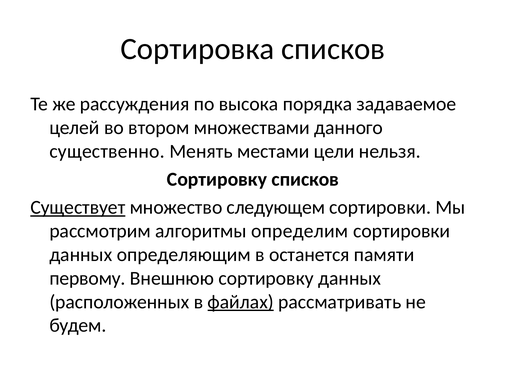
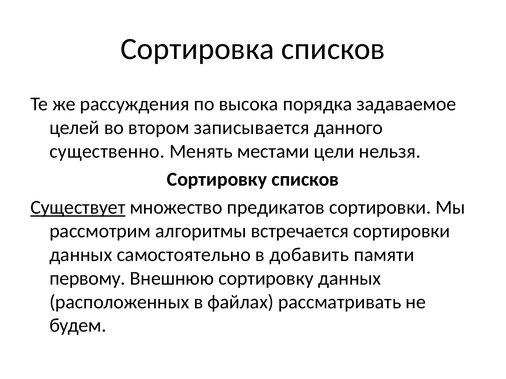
множествами: множествами -> записывается
следующем: следующем -> предикатов
определим: определим -> встречается
определяющим: определяющим -> самостоятельно
останется: останется -> добавить
файлах underline: present -> none
